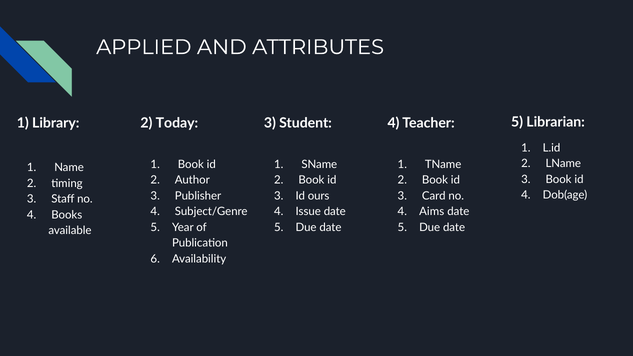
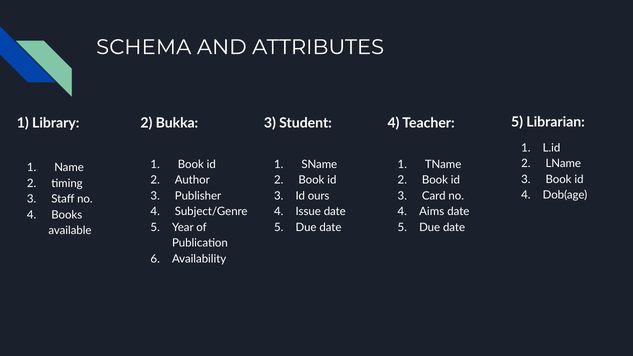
APPLIED: APPLIED -> SCHEMA
Today: Today -> Bukka
